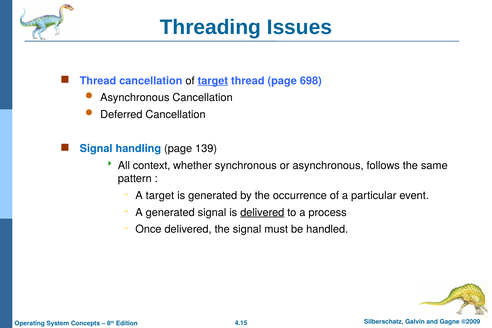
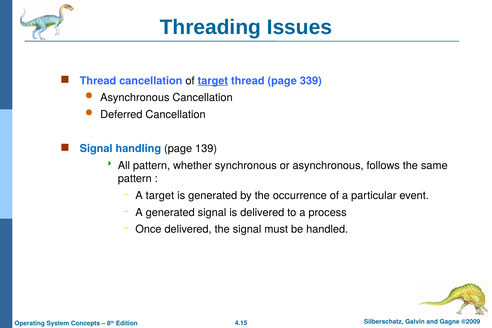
698: 698 -> 339
All context: context -> pattern
delivered at (262, 212) underline: present -> none
